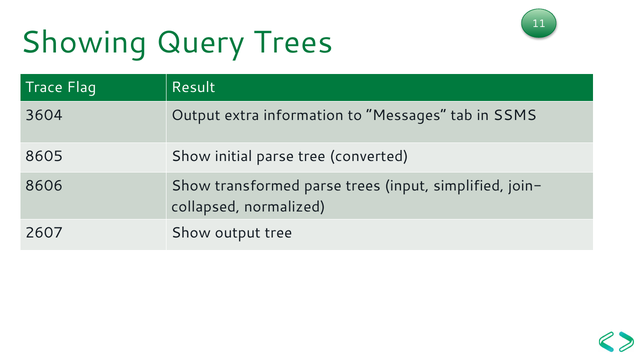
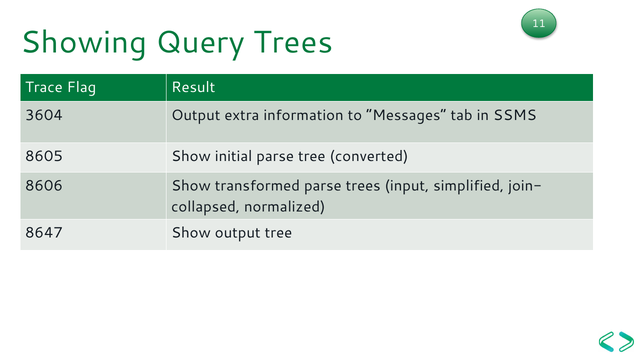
2607: 2607 -> 8647
